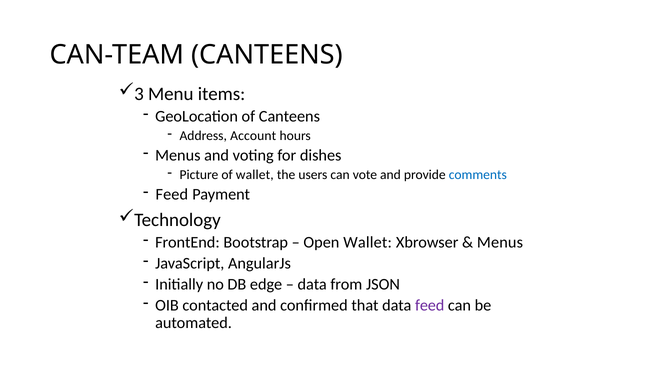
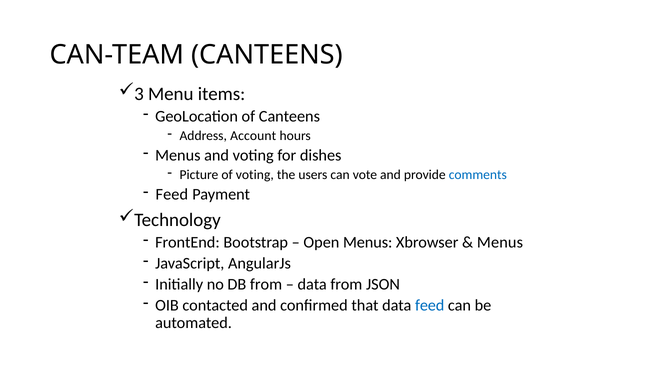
of wallet: wallet -> voting
Open Wallet: Wallet -> Menus
DB edge: edge -> from
feed at (430, 305) colour: purple -> blue
